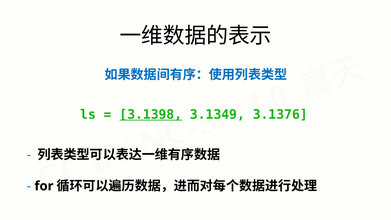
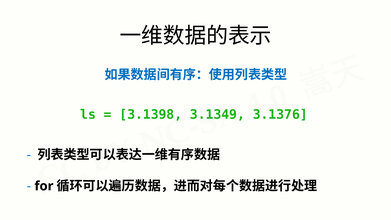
3.1398 underline: present -> none
